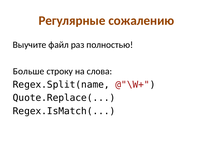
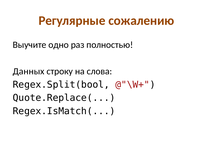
файл: файл -> одно
Больше: Больше -> Данных
Regex.Split(name: Regex.Split(name -> Regex.Split(bool
